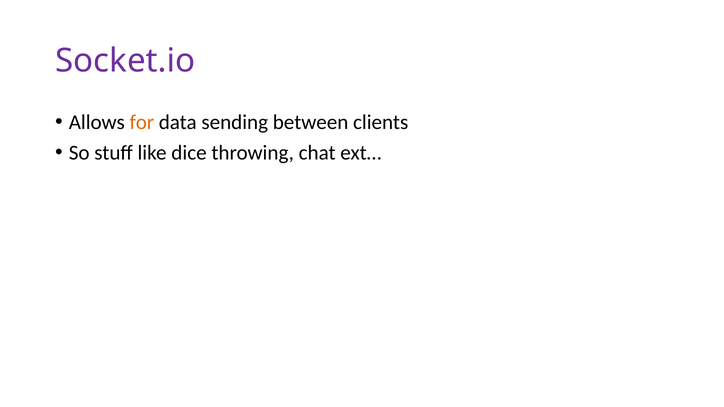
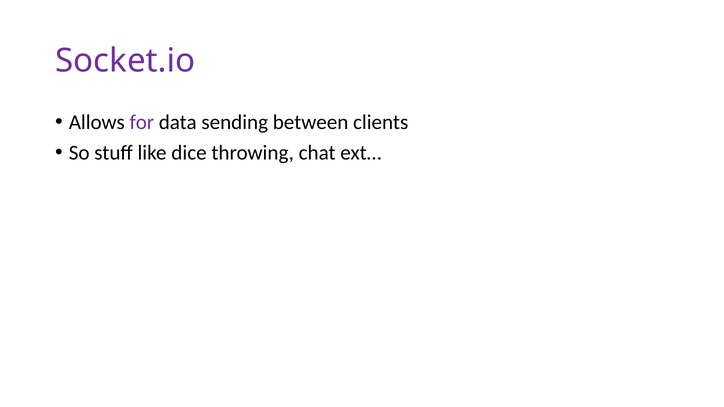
for colour: orange -> purple
